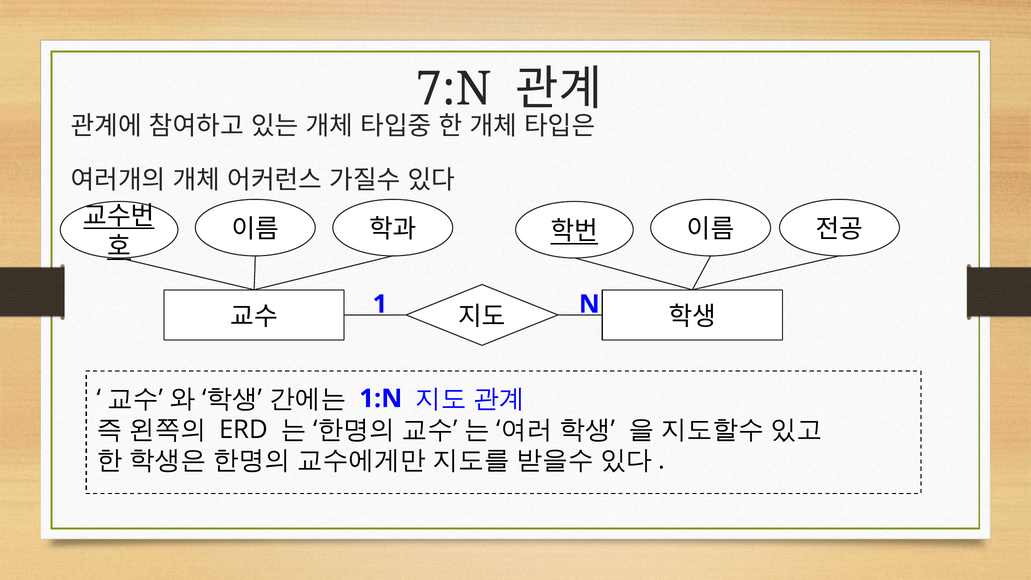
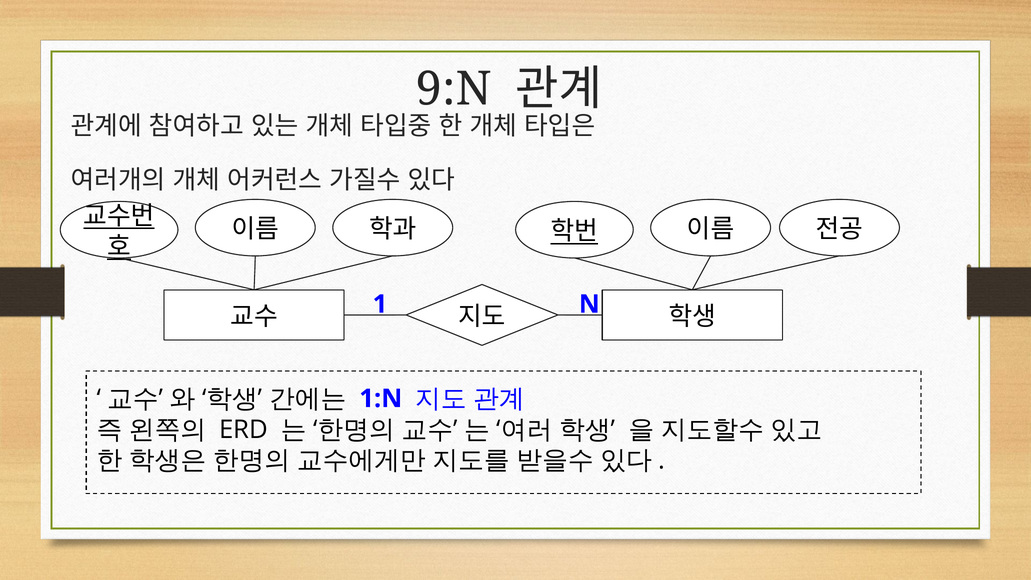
7:N: 7:N -> 9:N
